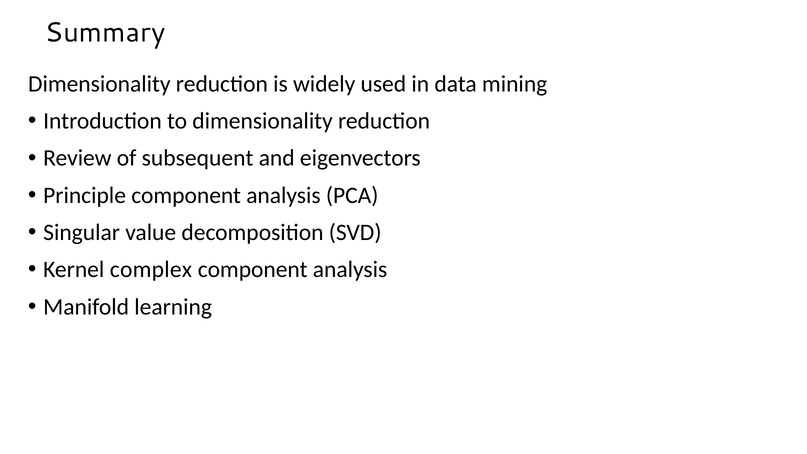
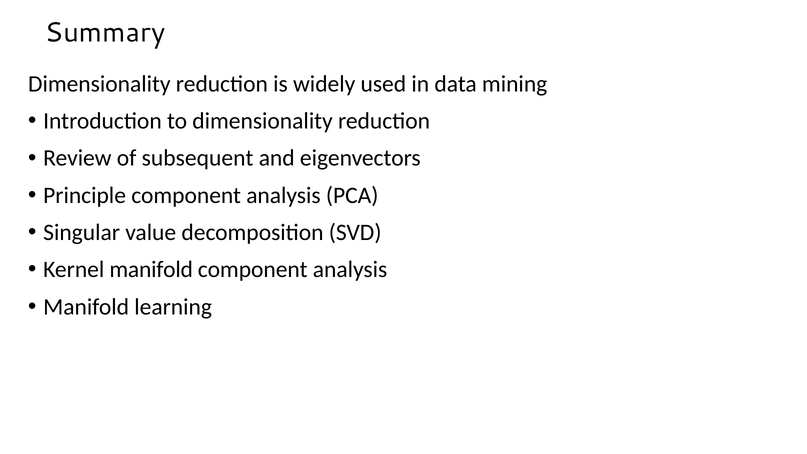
Kernel complex: complex -> manifold
